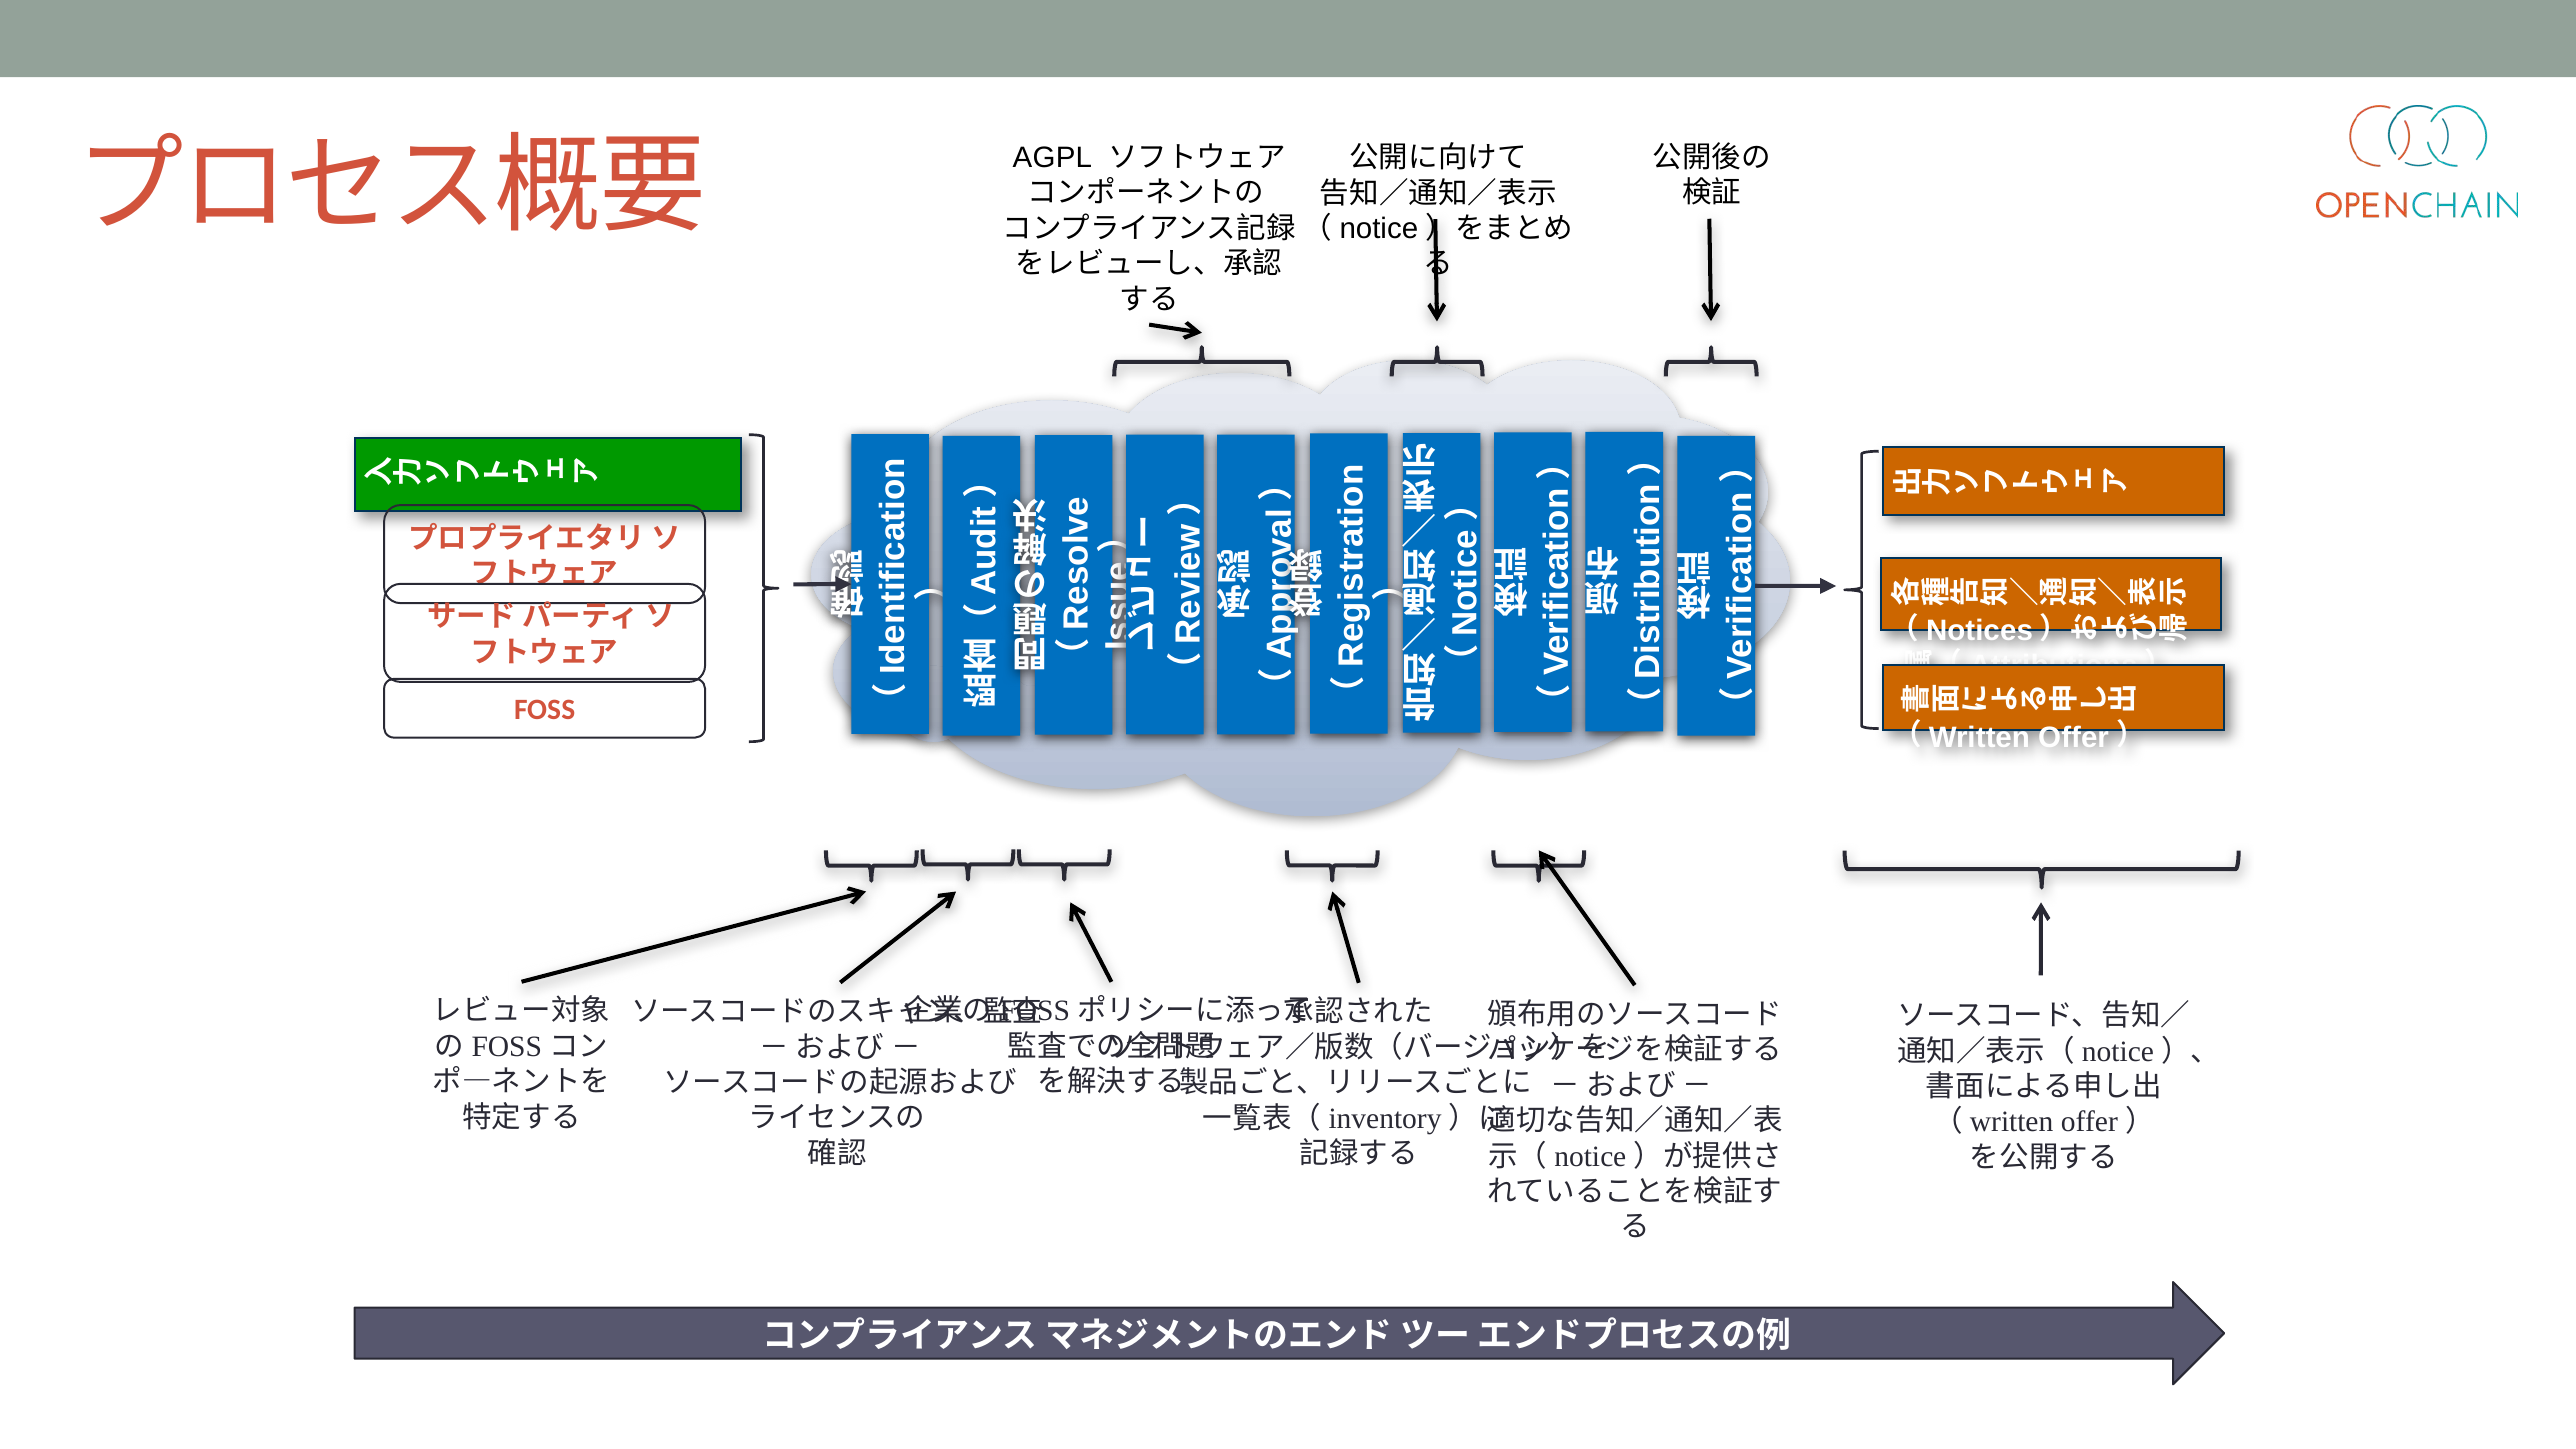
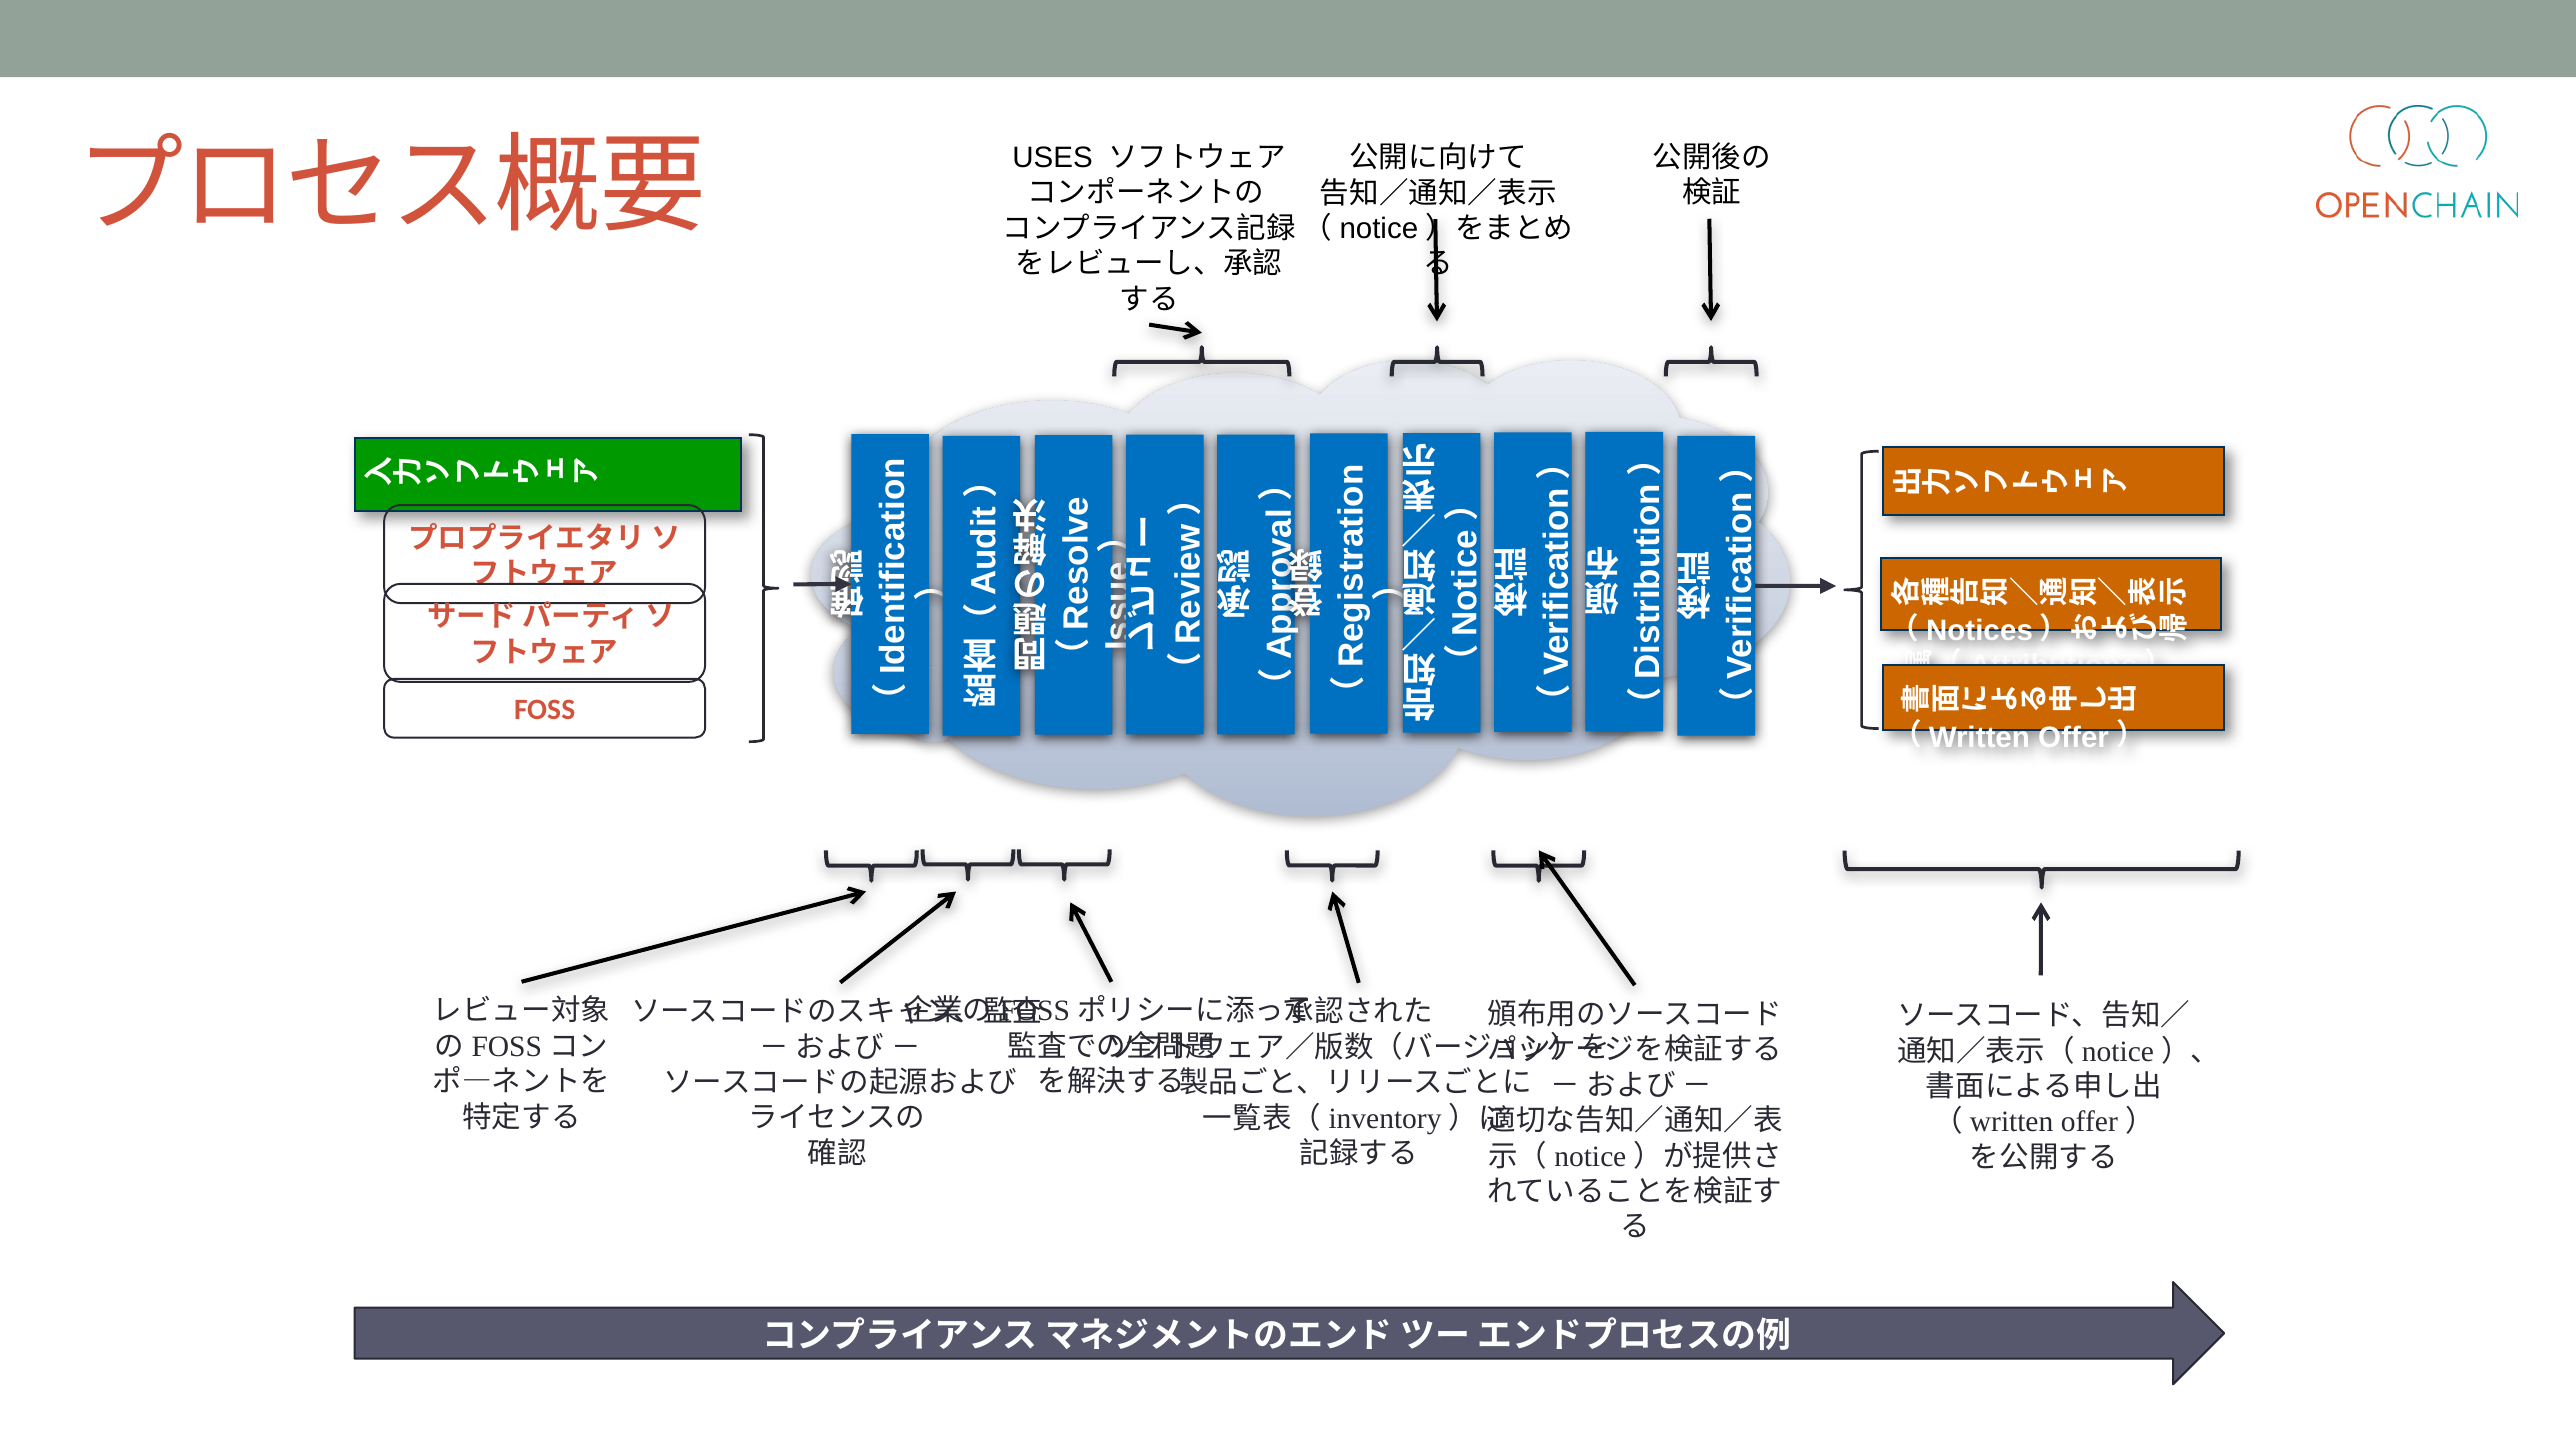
AGPL: AGPL -> USES
